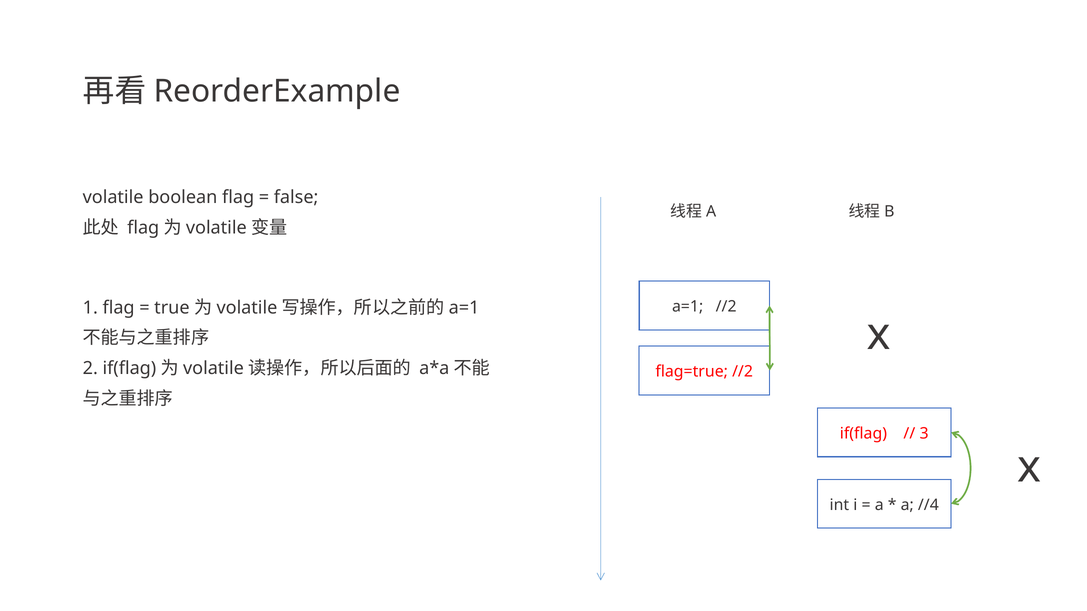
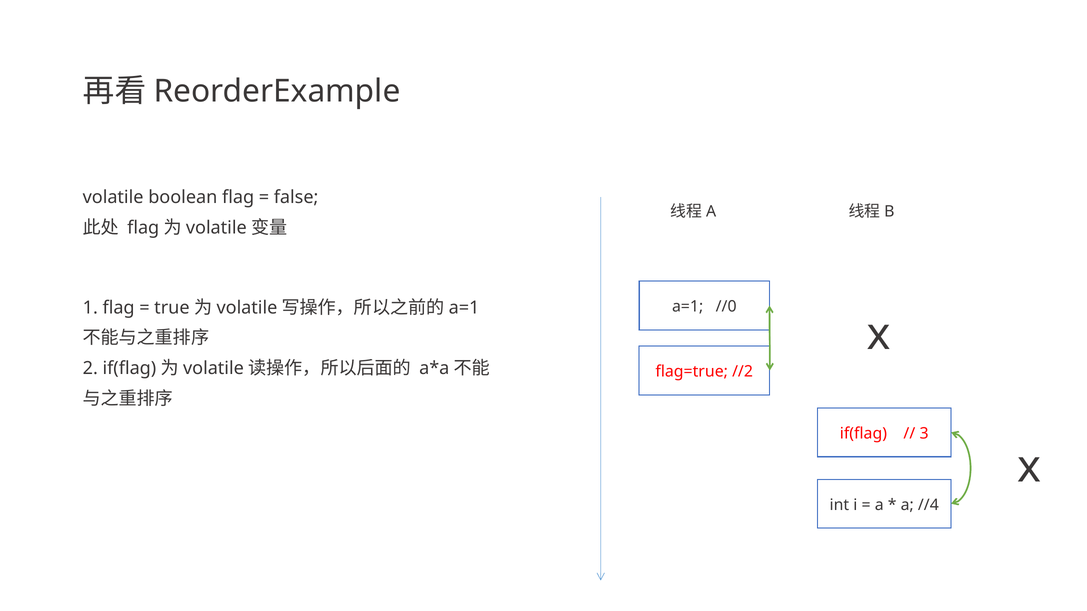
a=1 //2: //2 -> //0
